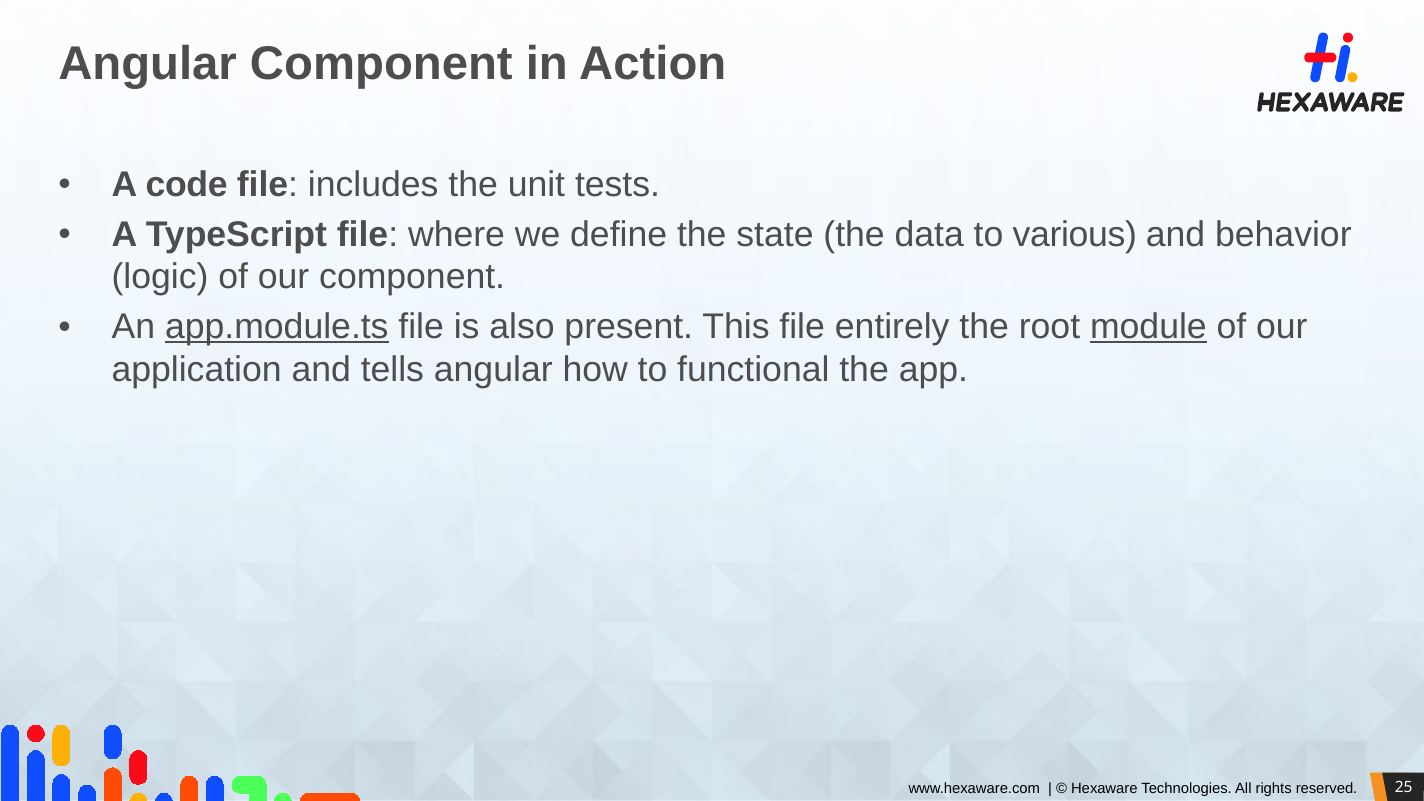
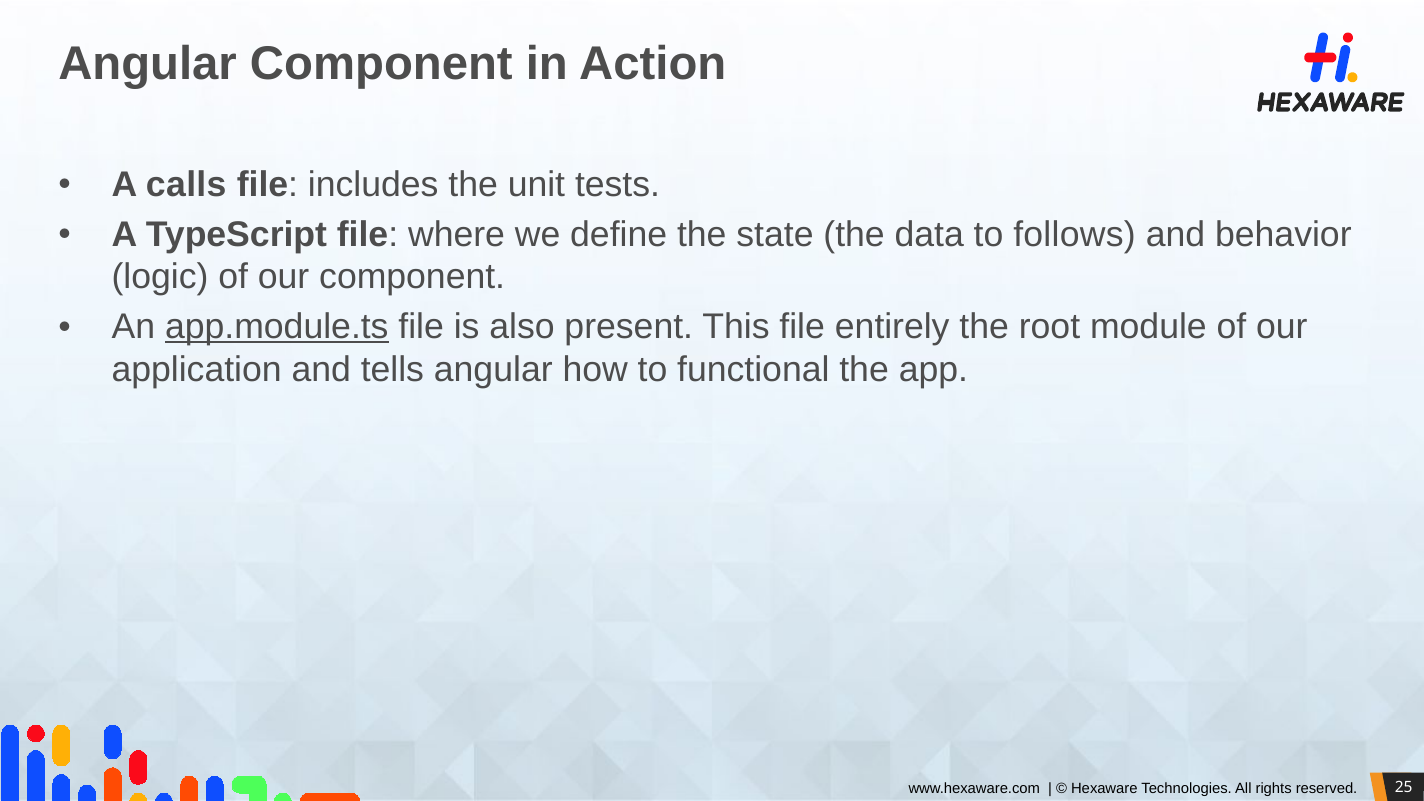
code: code -> calls
various: various -> follows
module underline: present -> none
